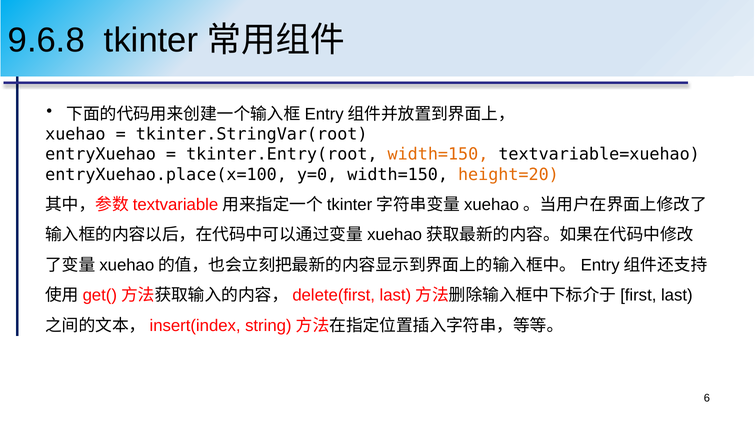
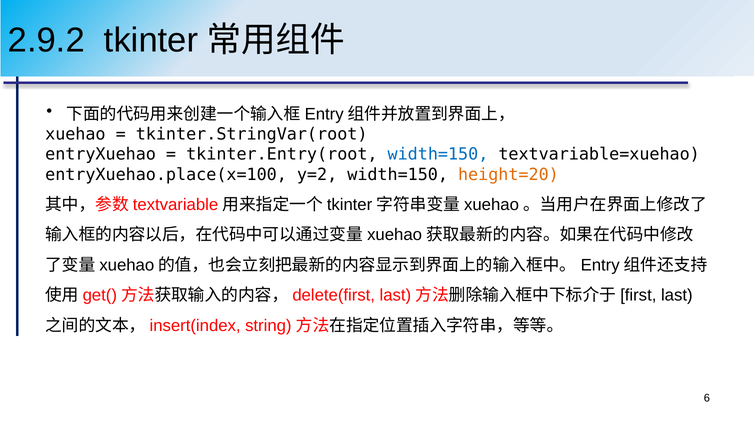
9.6.8: 9.6.8 -> 2.9.2
width=150 at (438, 154) colour: orange -> blue
y=0: y=0 -> y=2
